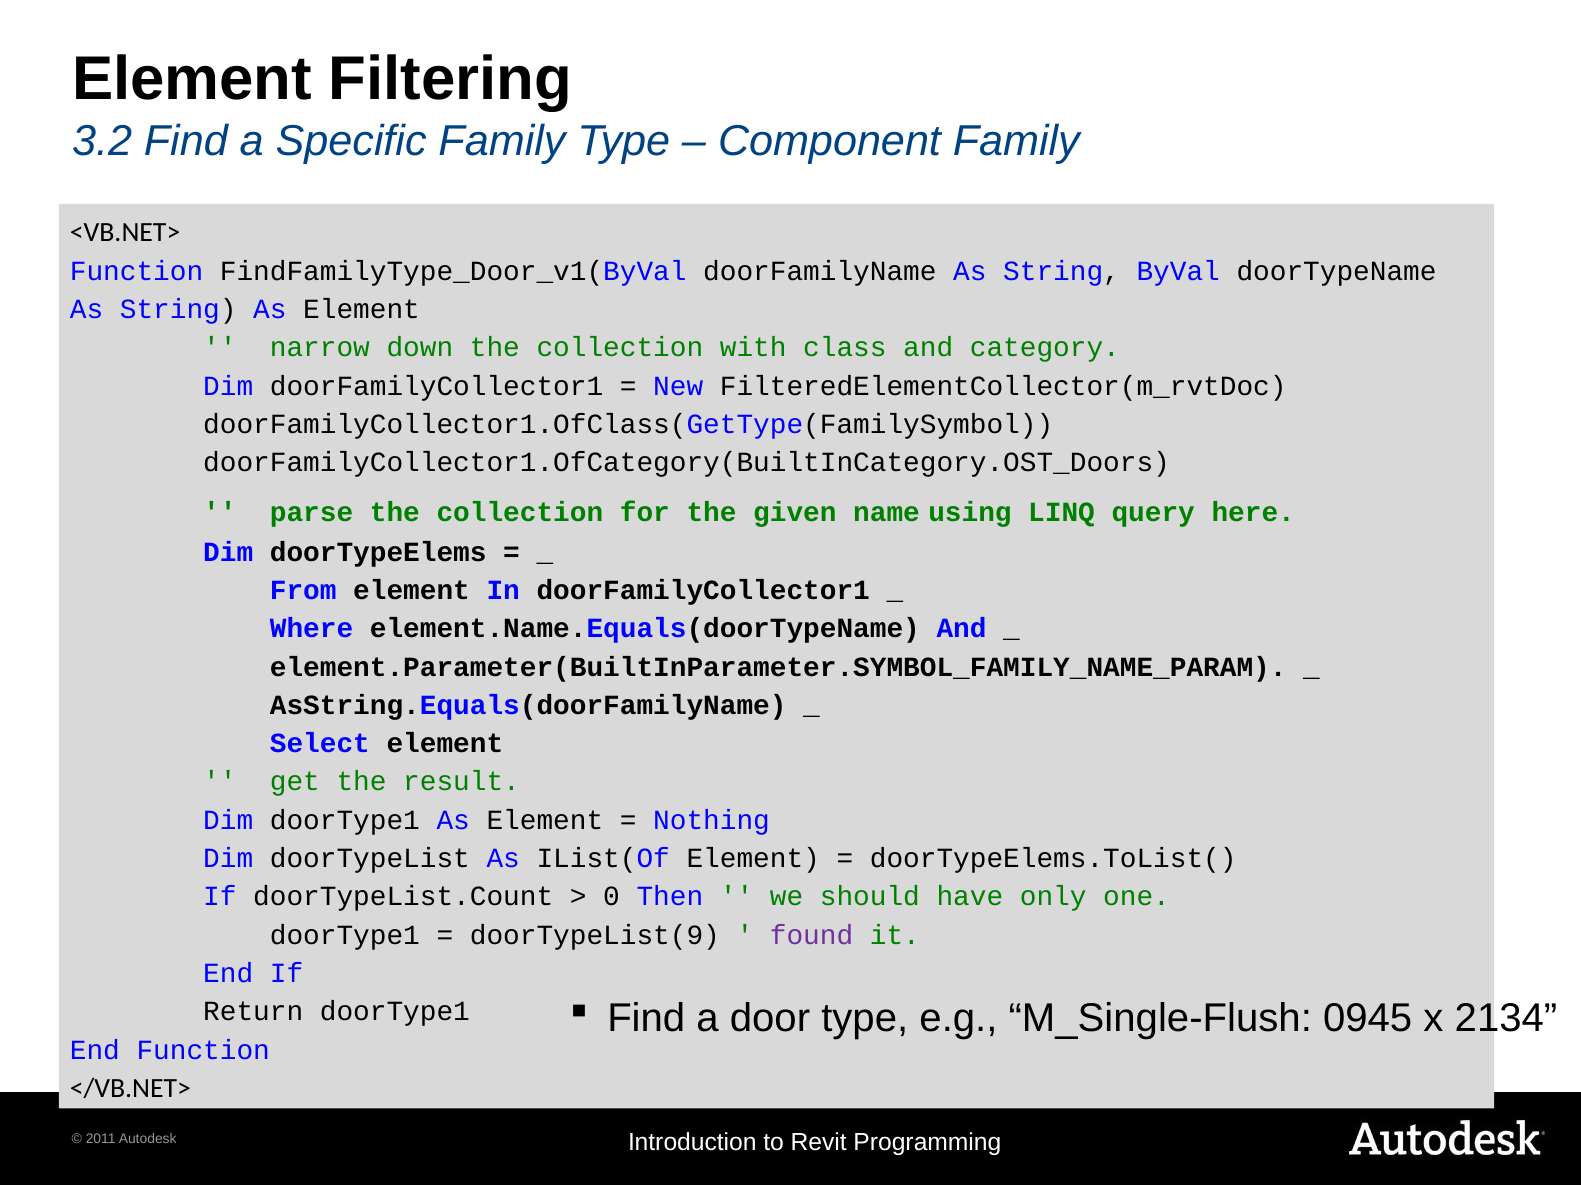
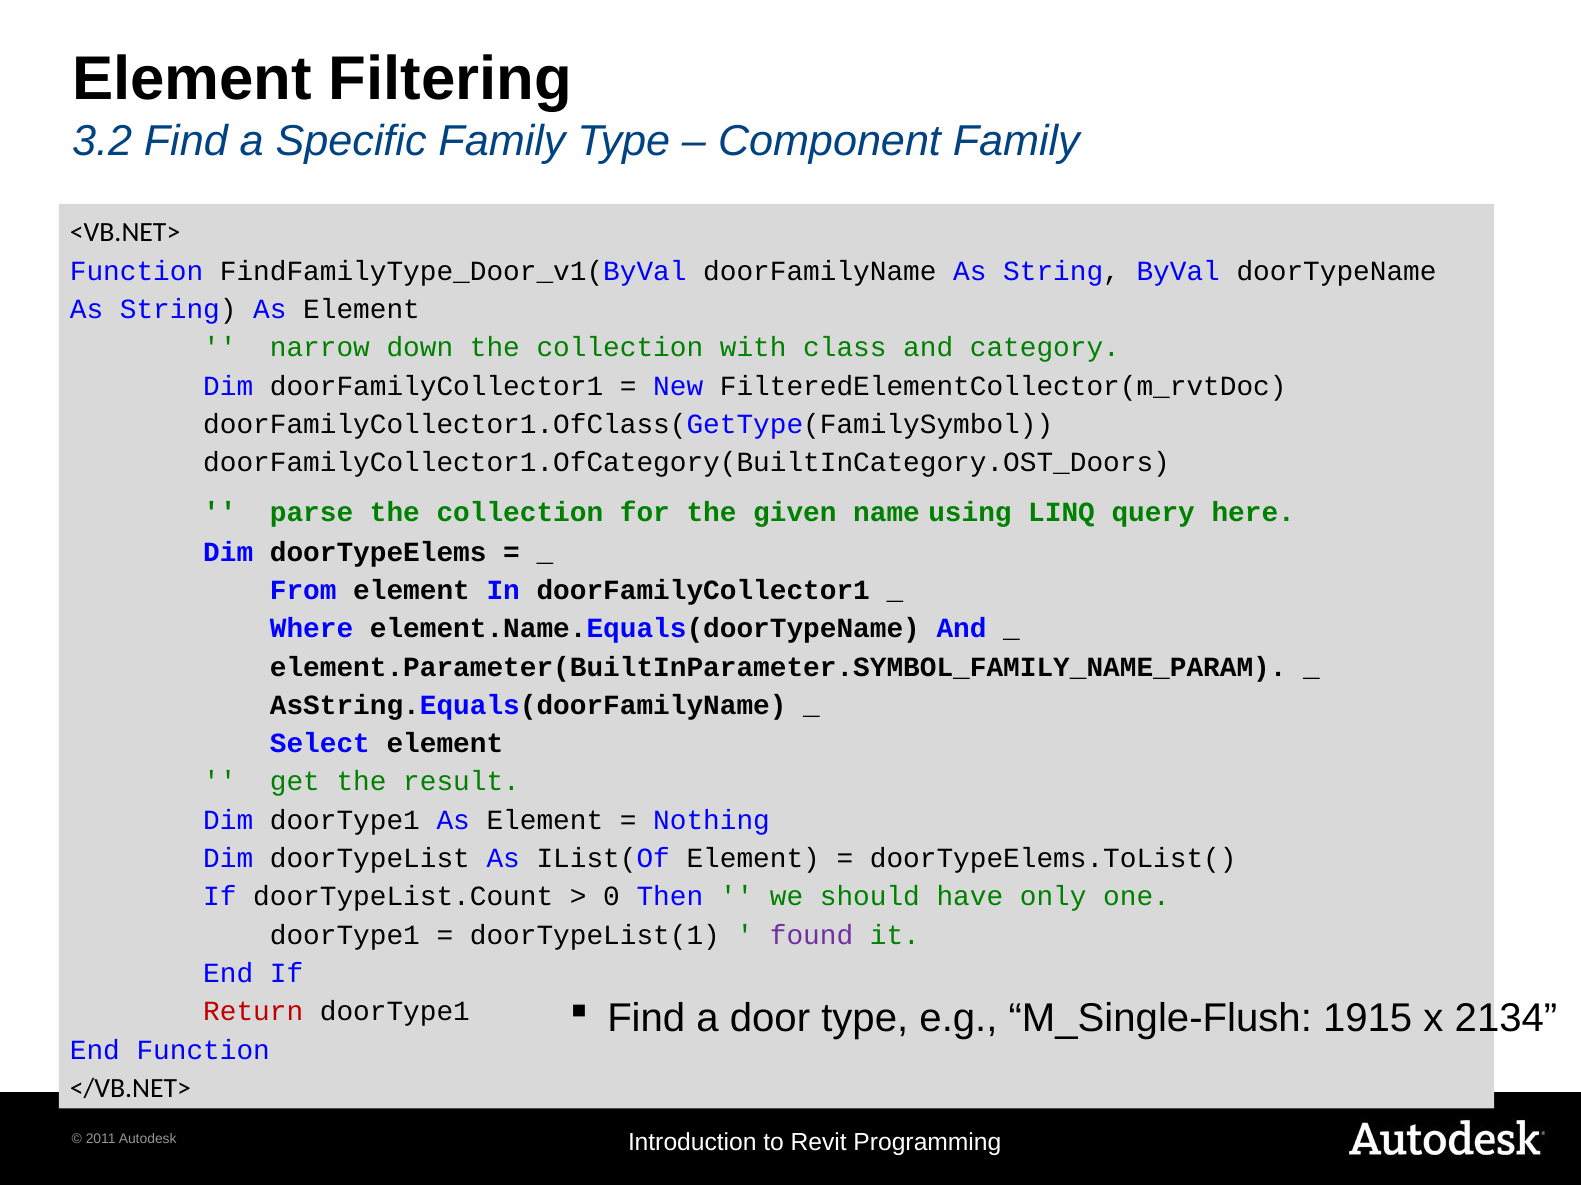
doorTypeList(9: doorTypeList(9 -> doorTypeList(1
0945: 0945 -> 1915
Return colour: black -> red
